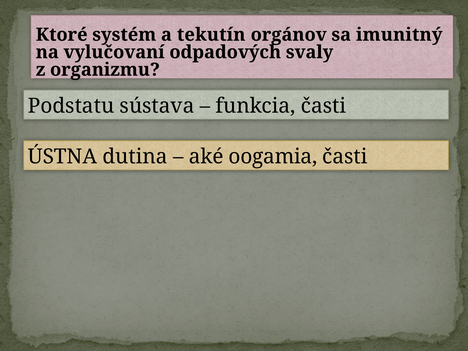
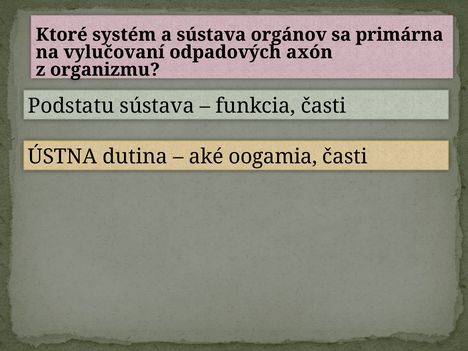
a tekutín: tekutín -> sústava
imunitný: imunitný -> primárna
svaly: svaly -> axón
